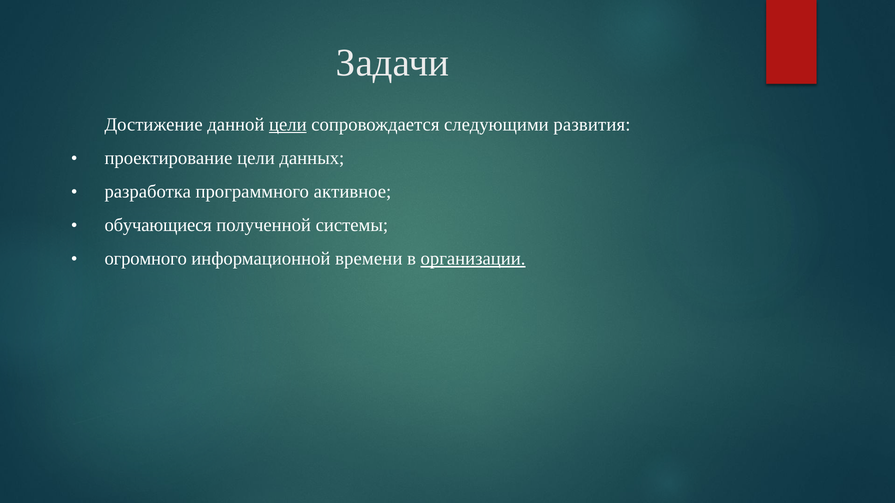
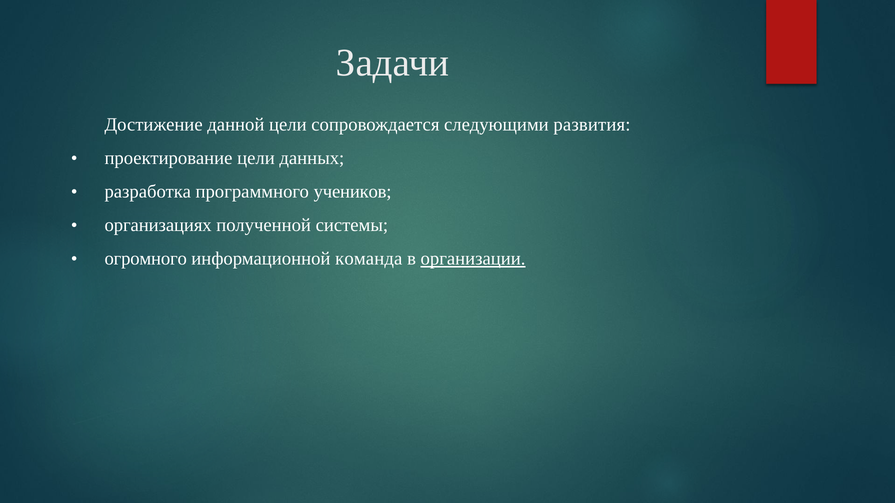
цели at (288, 125) underline: present -> none
активное: активное -> учеников
обучающиеся: обучающиеся -> организациях
времени: времени -> команда
